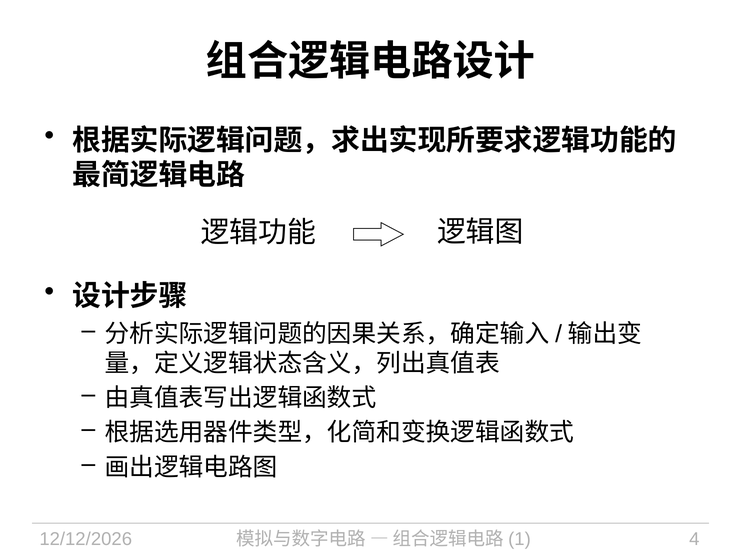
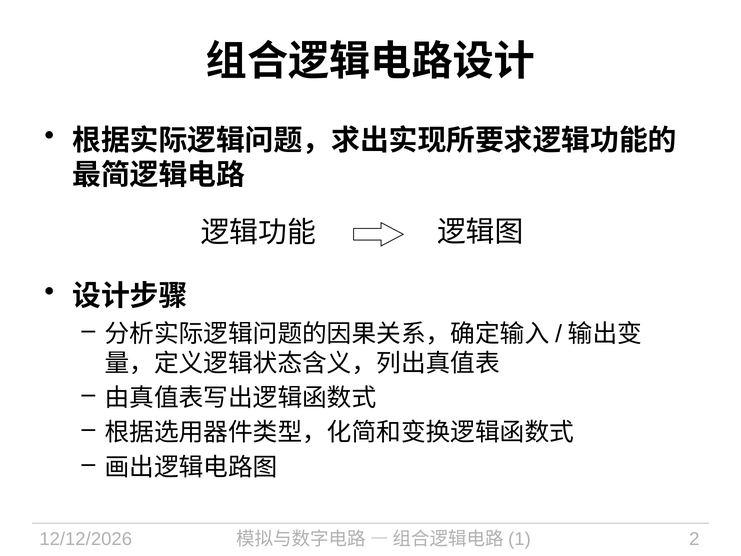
4: 4 -> 2
